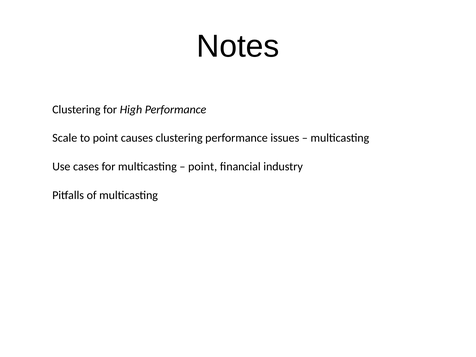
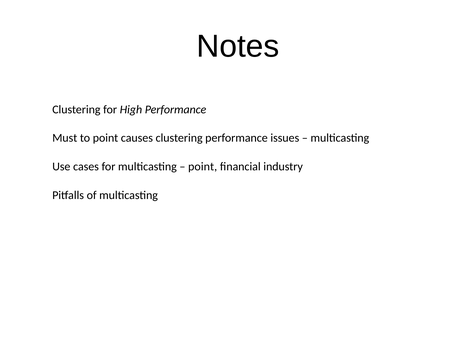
Scale: Scale -> Must
